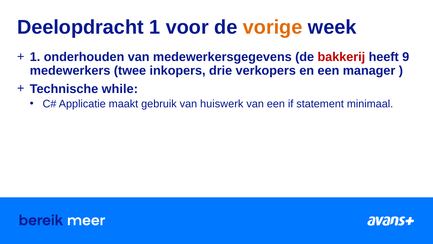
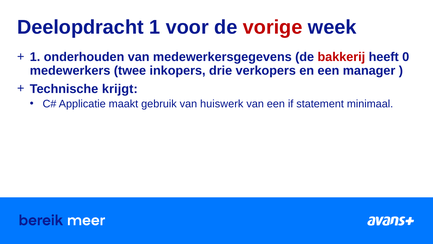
vorige colour: orange -> red
9: 9 -> 0
while: while -> krijgt
